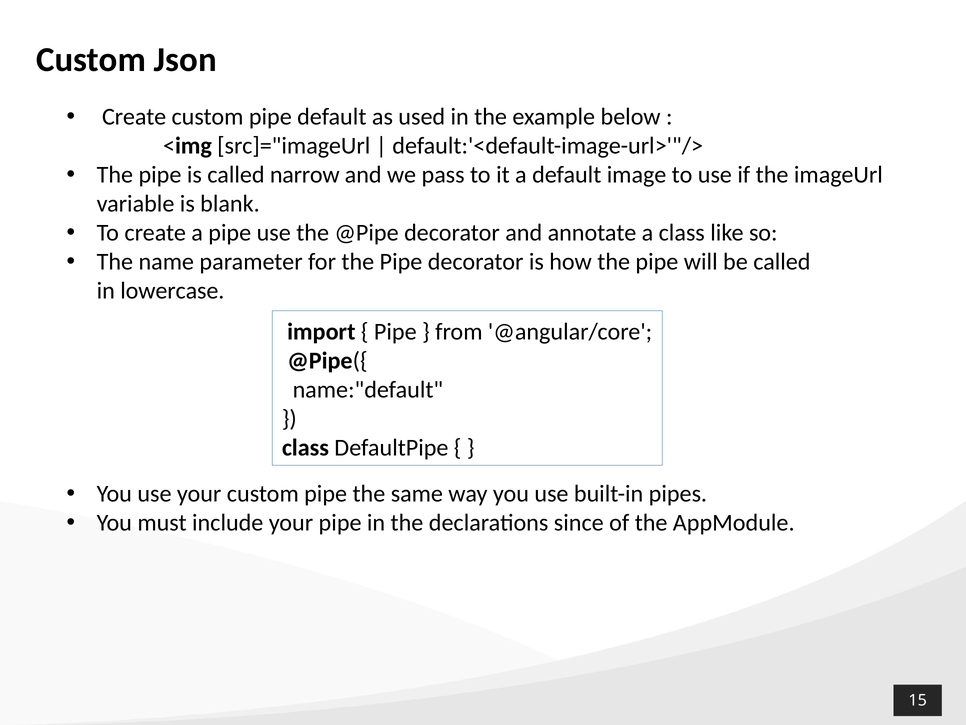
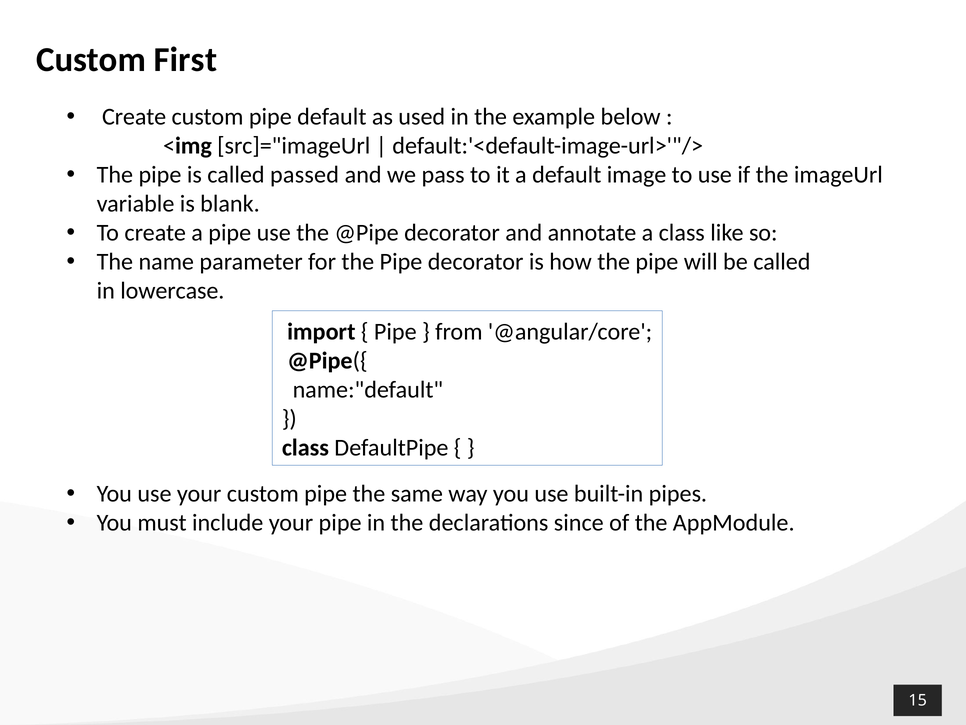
Json: Json -> First
narrow: narrow -> passed
